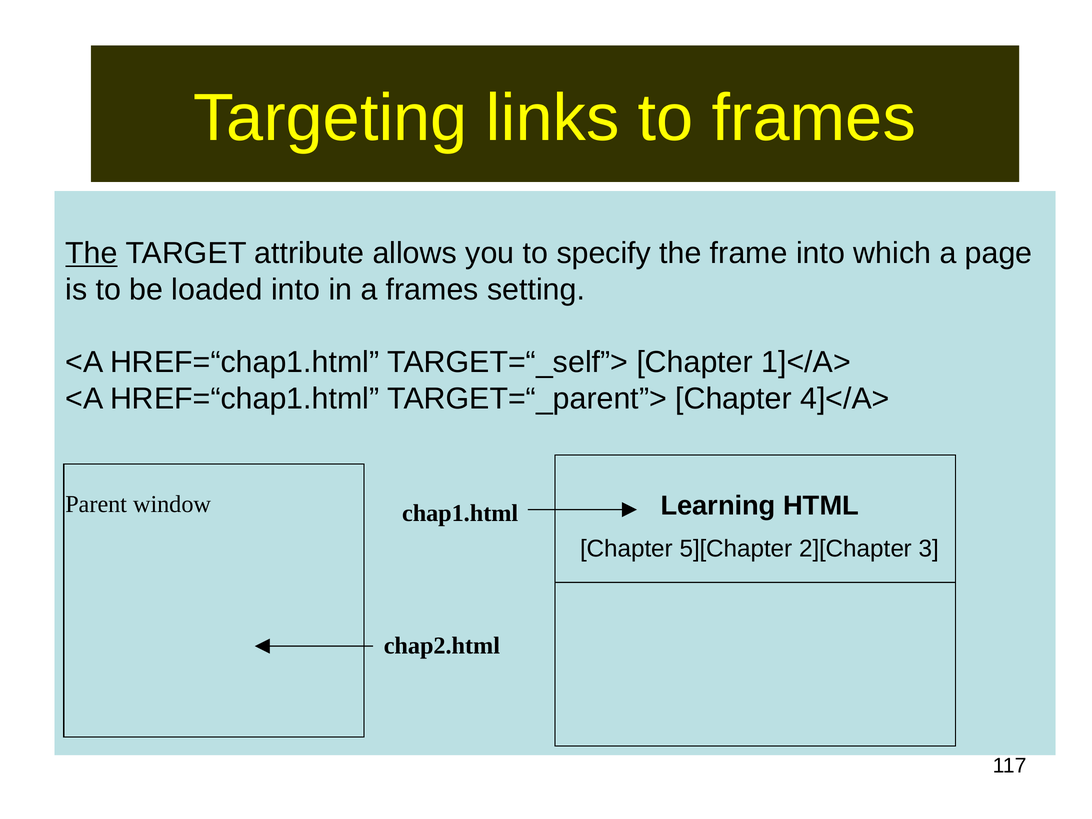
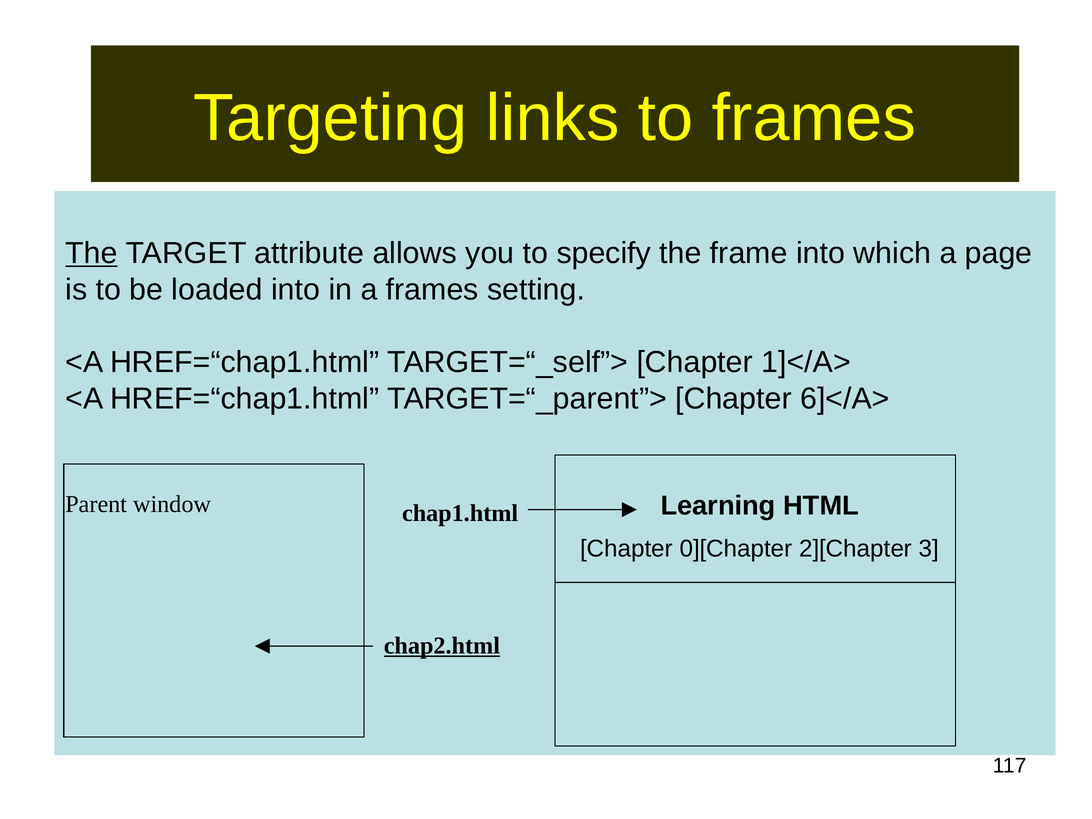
4]</A>: 4]</A> -> 6]</A>
5][Chapter: 5][Chapter -> 0][Chapter
chap2.html underline: none -> present
